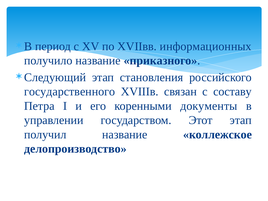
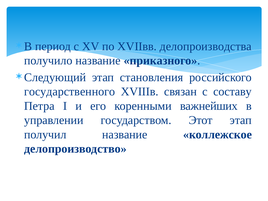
информационных: информационных -> делопроизводства
документы: документы -> важнейших
